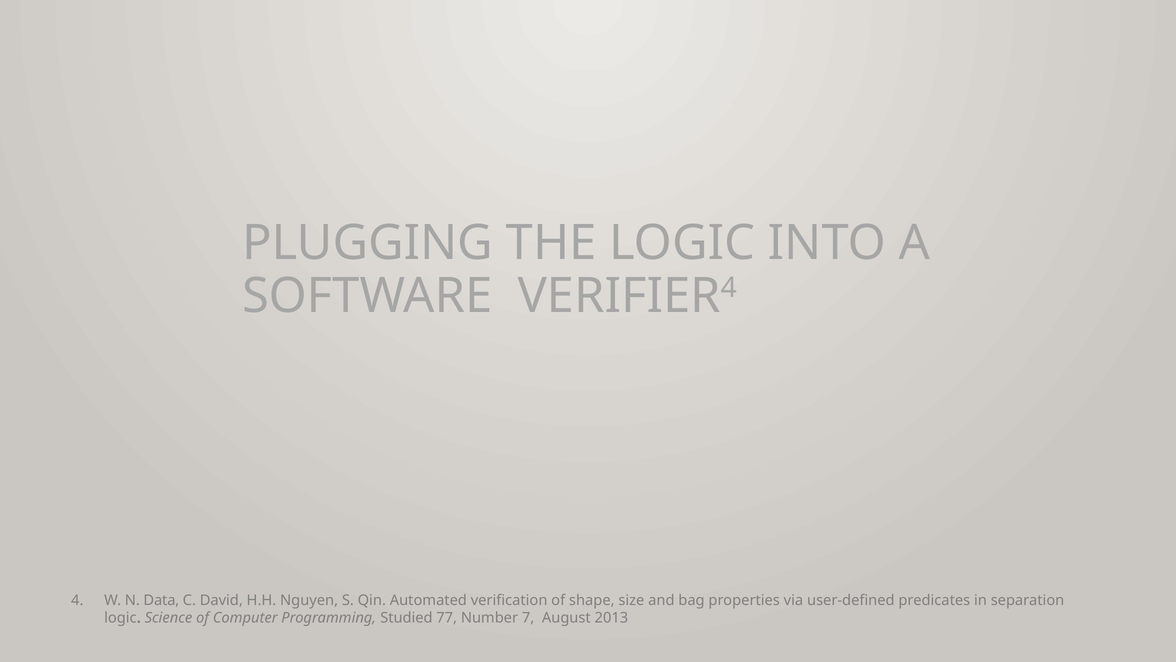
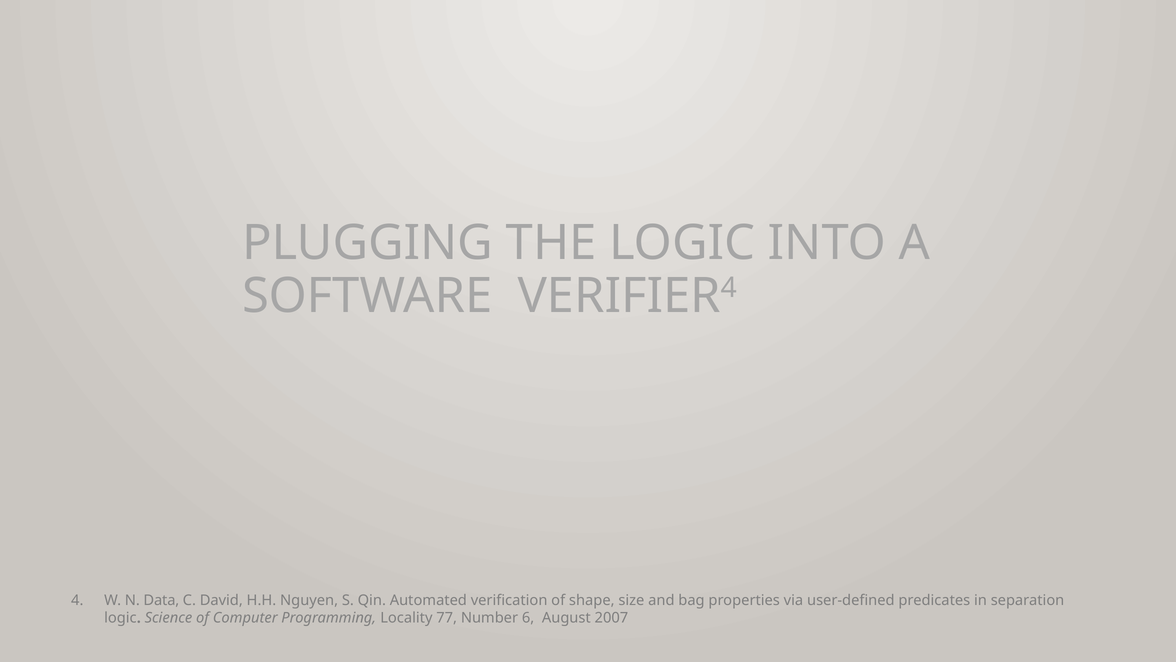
Studied: Studied -> Locality
7: 7 -> 6
2013: 2013 -> 2007
